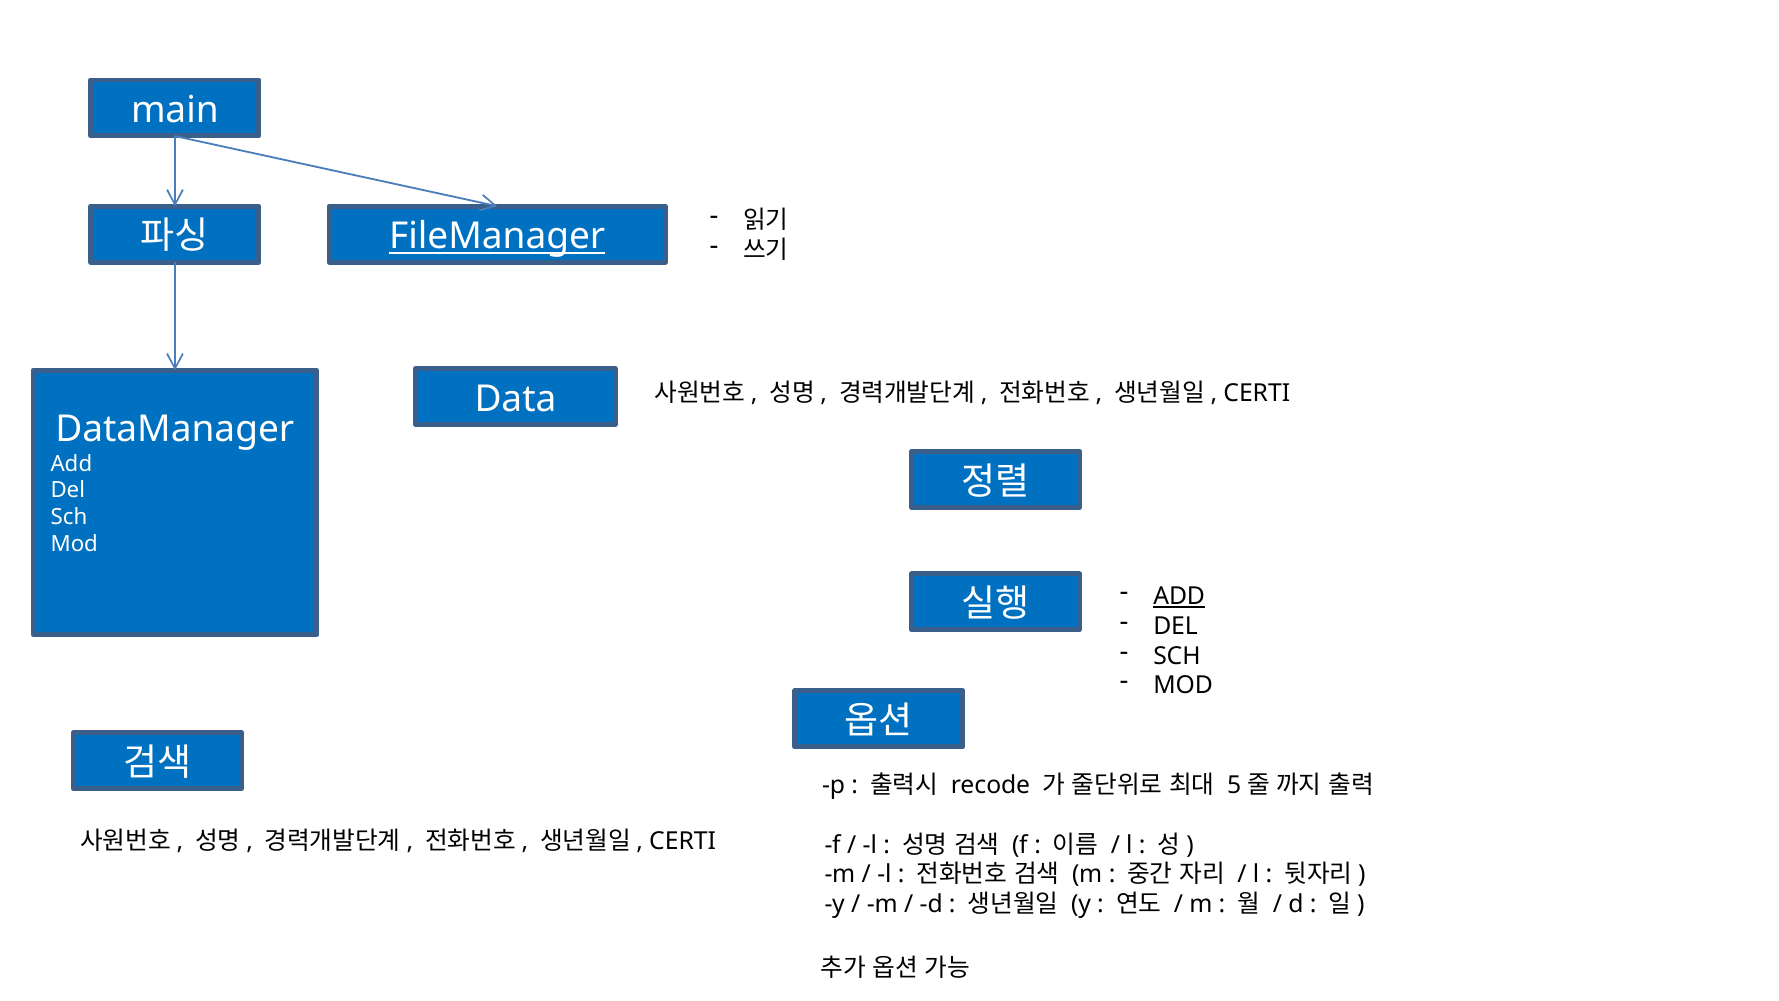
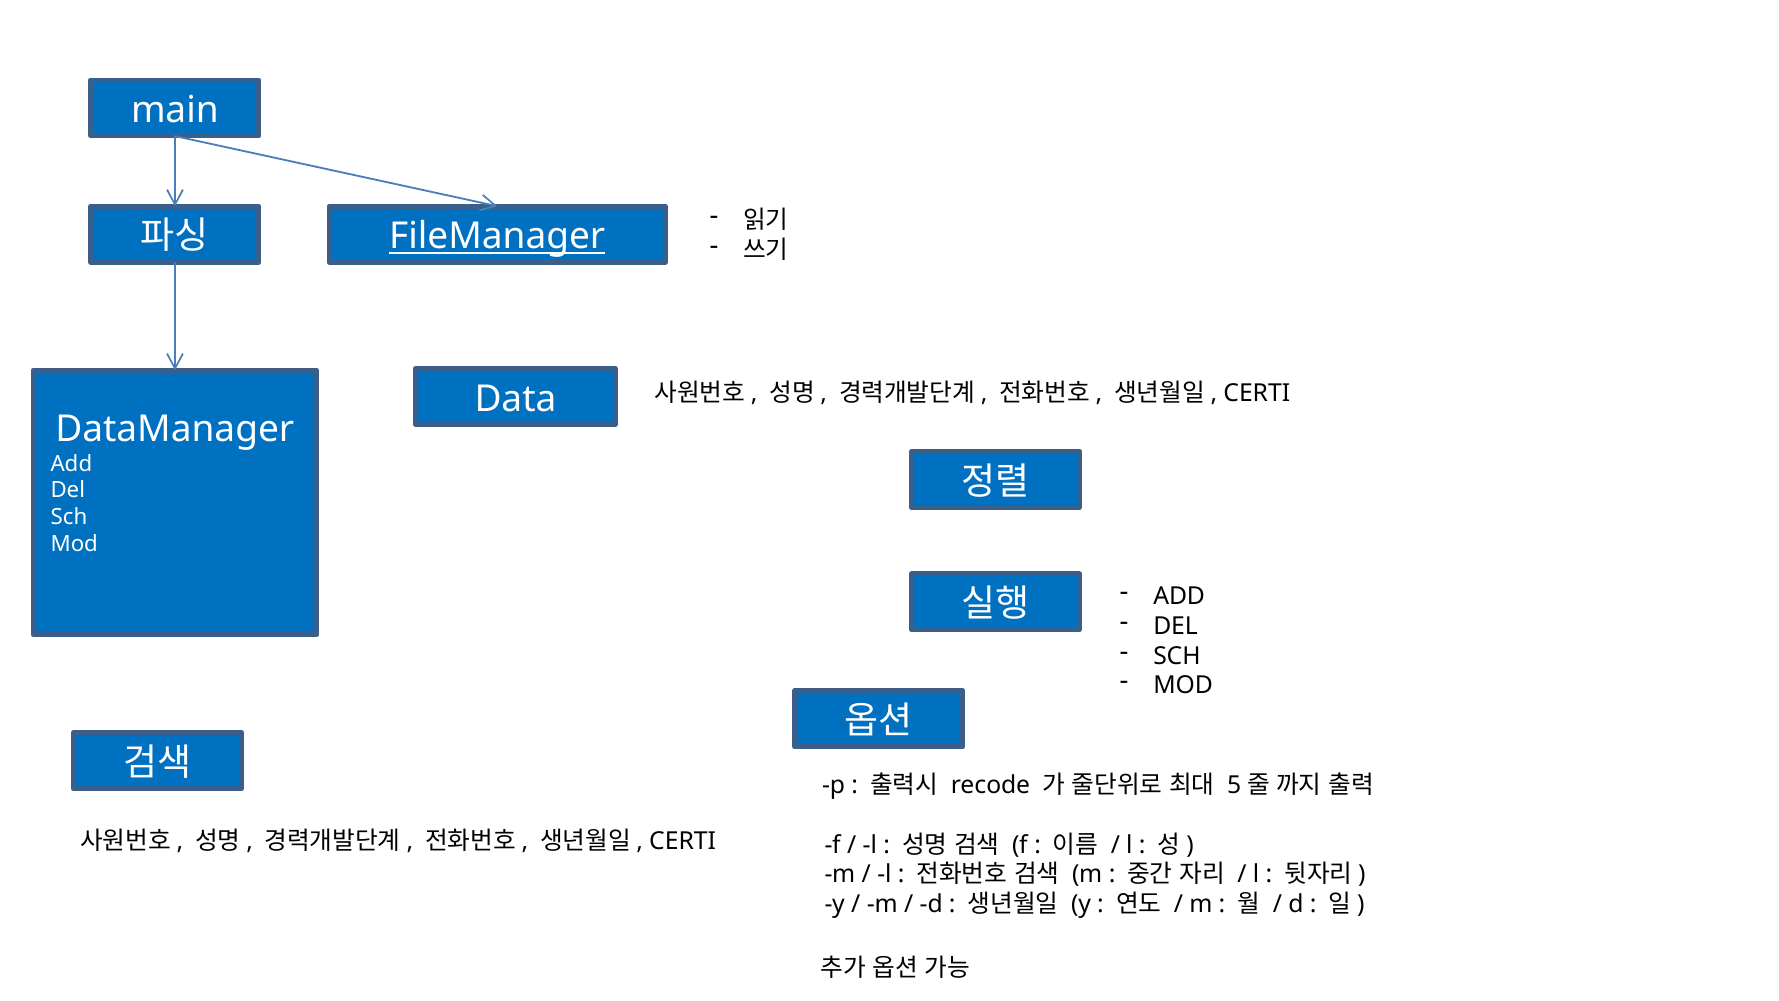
ADD at (1179, 596) underline: present -> none
